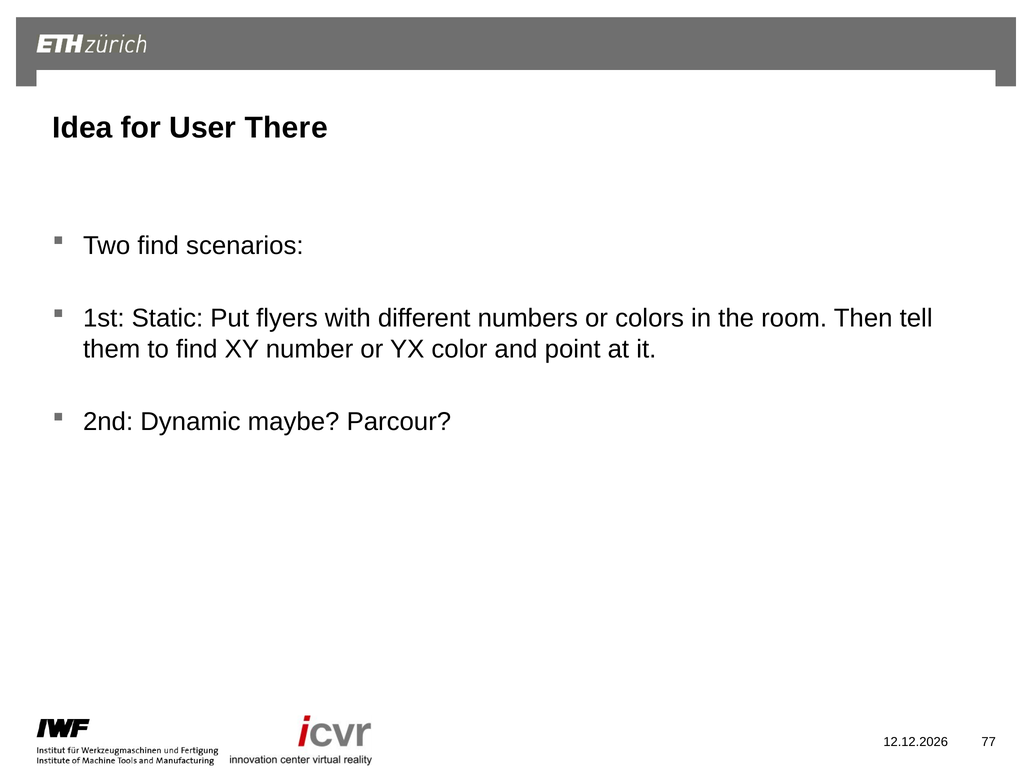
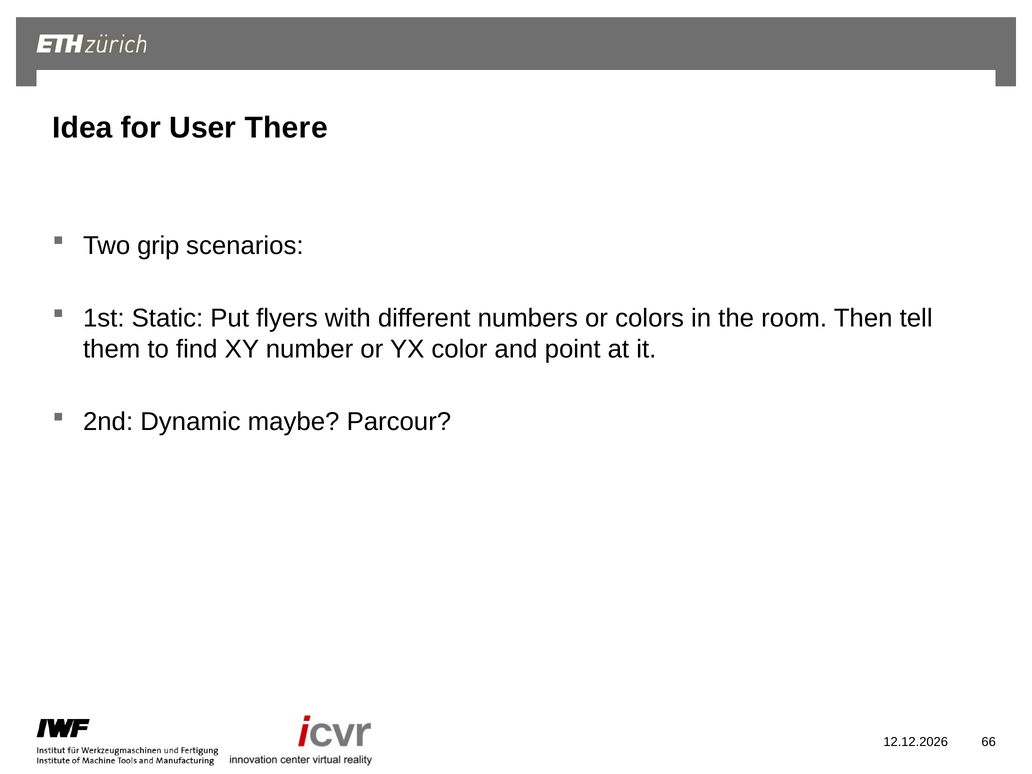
Two find: find -> grip
77: 77 -> 66
